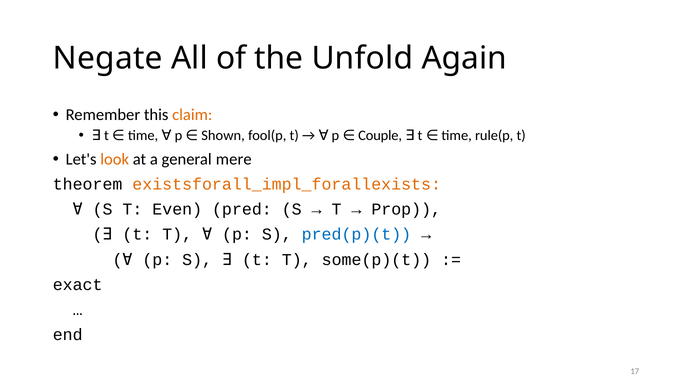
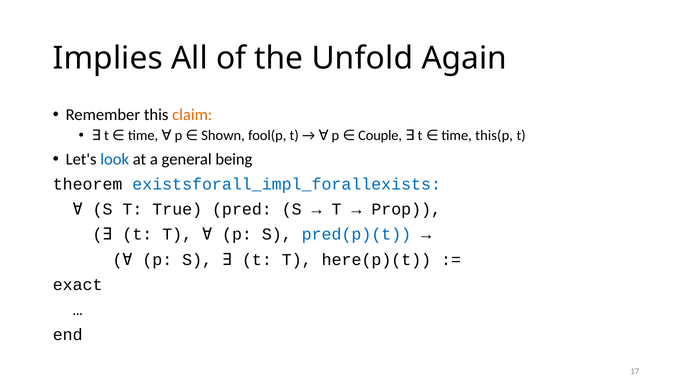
Negate: Negate -> Implies
rule(p: rule(p -> this(p
look colour: orange -> blue
mere: mere -> being
existsforall_impl_forallexists colour: orange -> blue
Even: Even -> True
some(p)(t: some(p)(t -> here(p)(t
